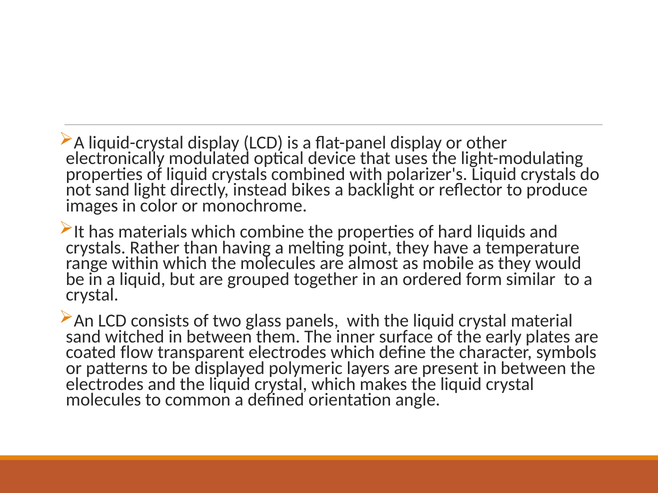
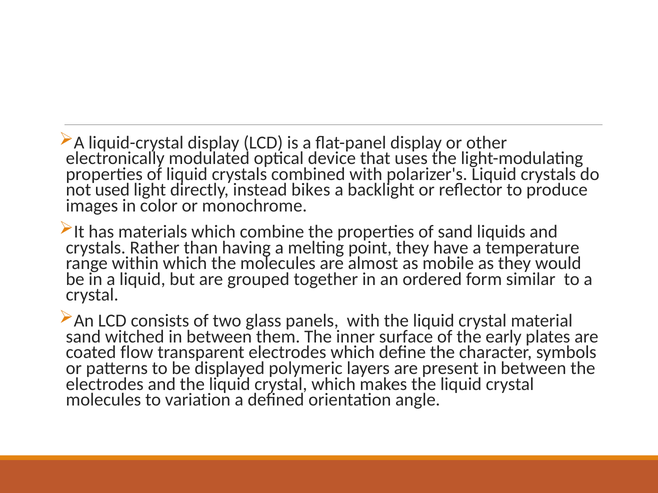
not sand: sand -> used
of hard: hard -> sand
common: common -> variation
